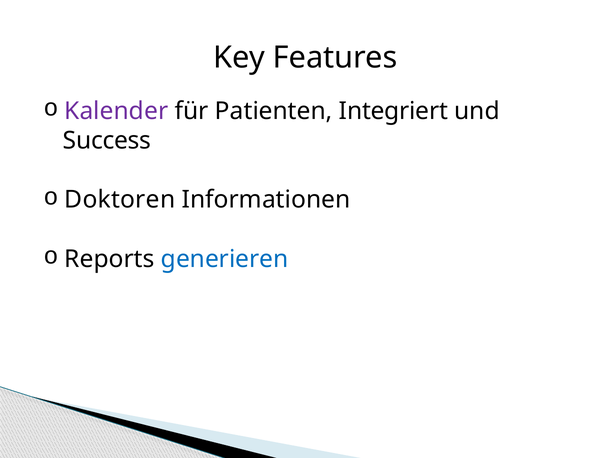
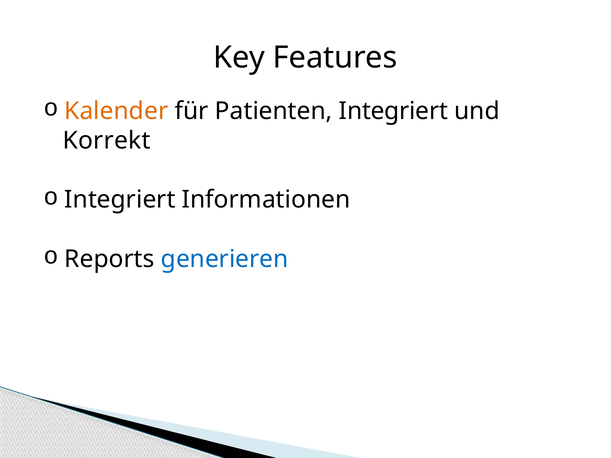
Kalender colour: purple -> orange
Success: Success -> Korrekt
Doktoren at (120, 200): Doktoren -> Integriert
